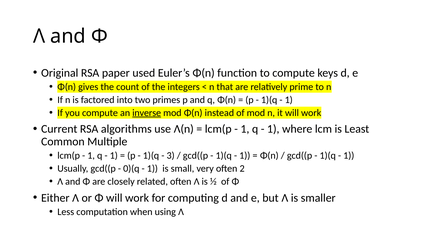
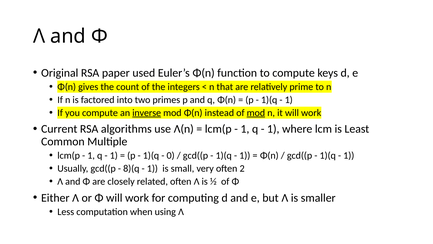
mod at (256, 113) underline: none -> present
3: 3 -> 0
0)(q: 0)(q -> 8)(q
